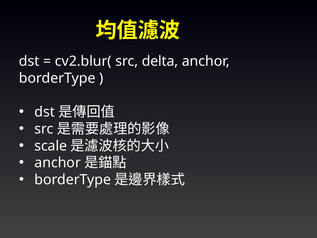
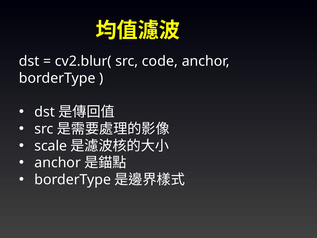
delta: delta -> code
